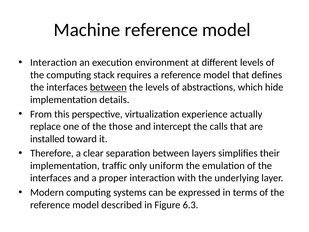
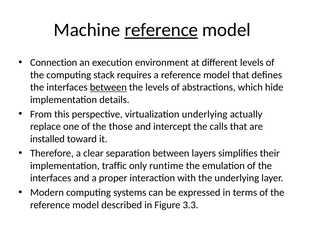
reference at (161, 30) underline: none -> present
Interaction at (54, 63): Interaction -> Connection
virtualization experience: experience -> underlying
uniform: uniform -> runtime
6.3: 6.3 -> 3.3
